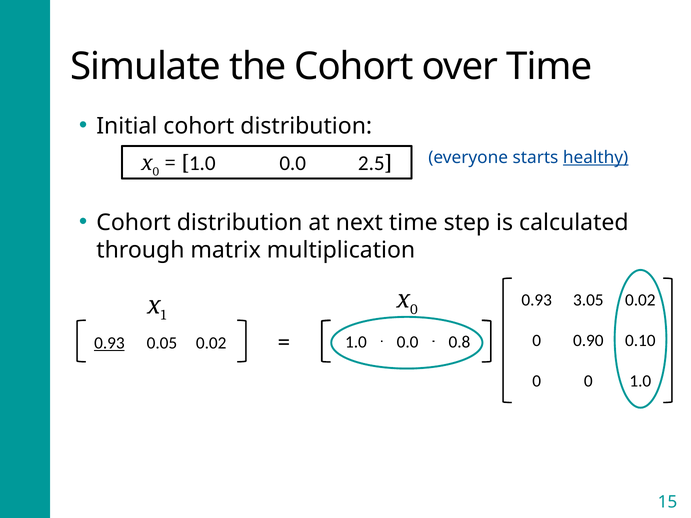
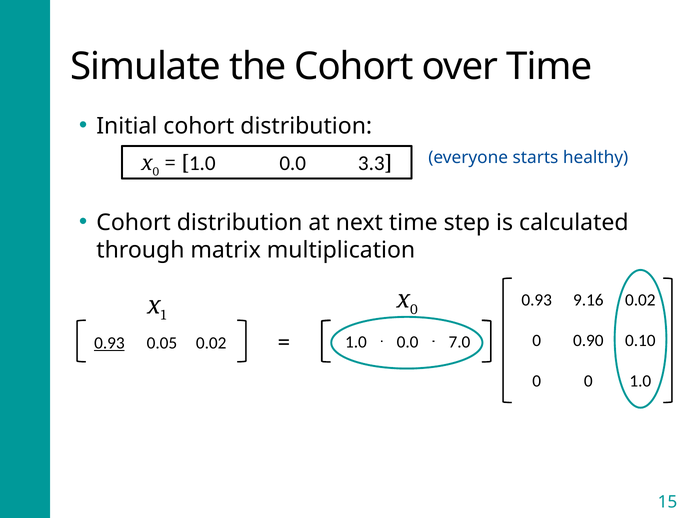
2.5: 2.5 -> 3.3
healthy underline: present -> none
3.05: 3.05 -> 9.16
0.8: 0.8 -> 7.0
